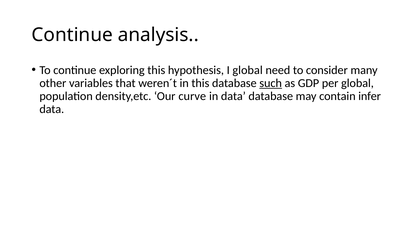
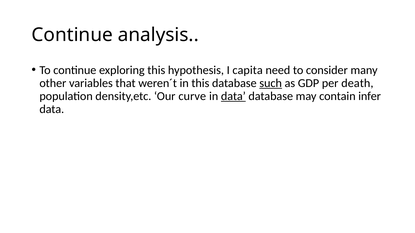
I global: global -> capita
per global: global -> death
data at (233, 96) underline: none -> present
